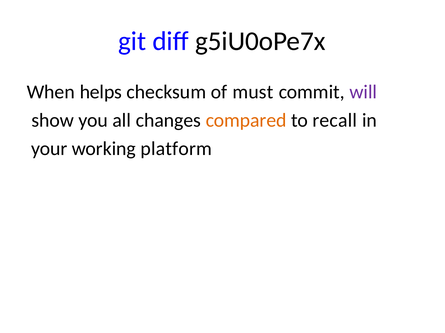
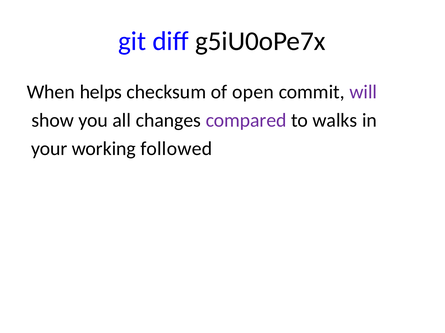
must: must -> open
compared colour: orange -> purple
recall: recall -> walks
platform: platform -> followed
